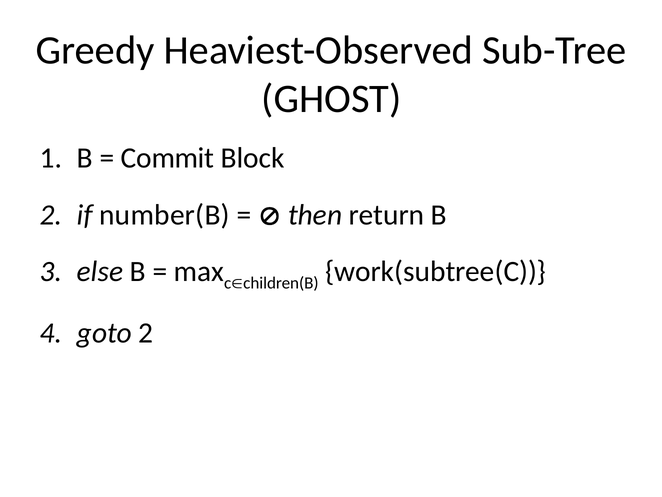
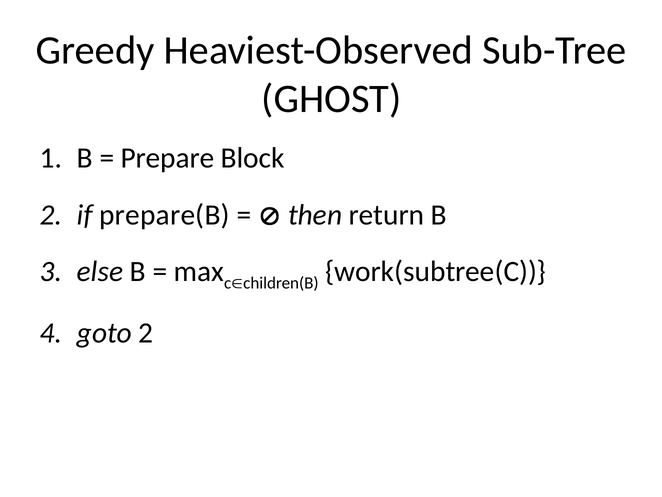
Commit: Commit -> Prepare
number(B: number(B -> prepare(B
